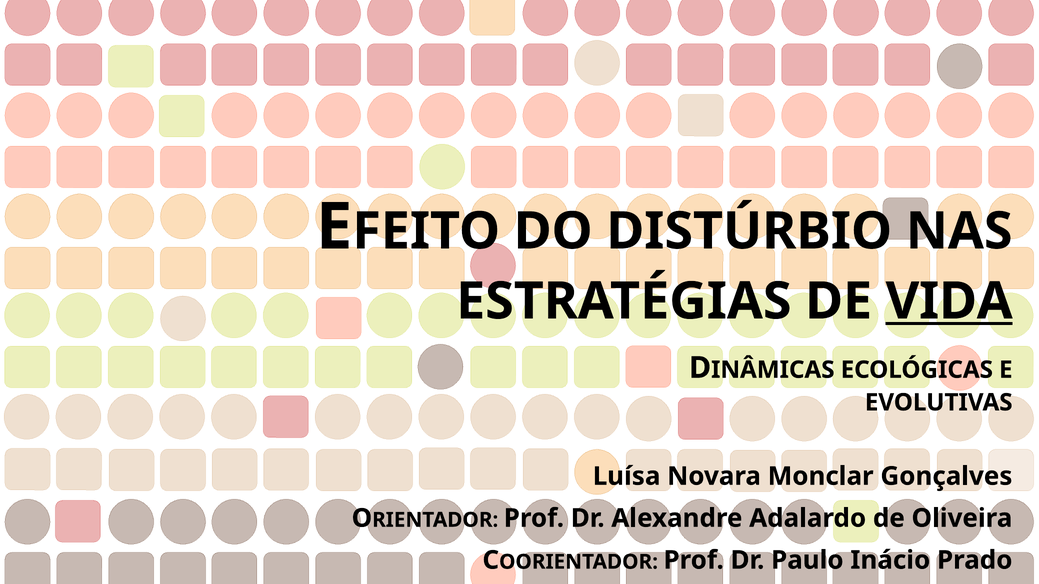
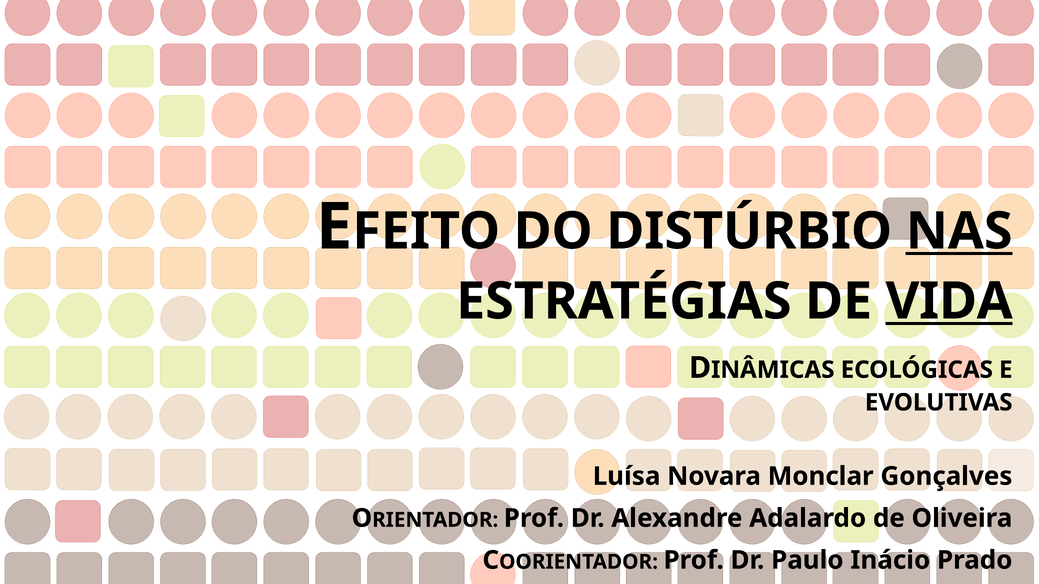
NAS underline: none -> present
